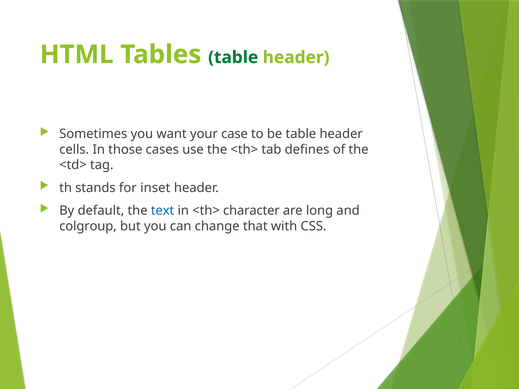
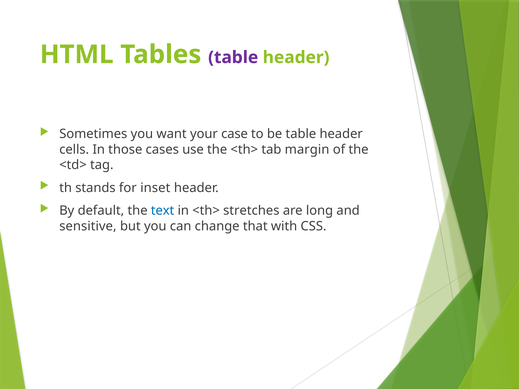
table at (233, 57) colour: green -> purple
defines: defines -> margin
character: character -> stretches
colgroup: colgroup -> sensitive
